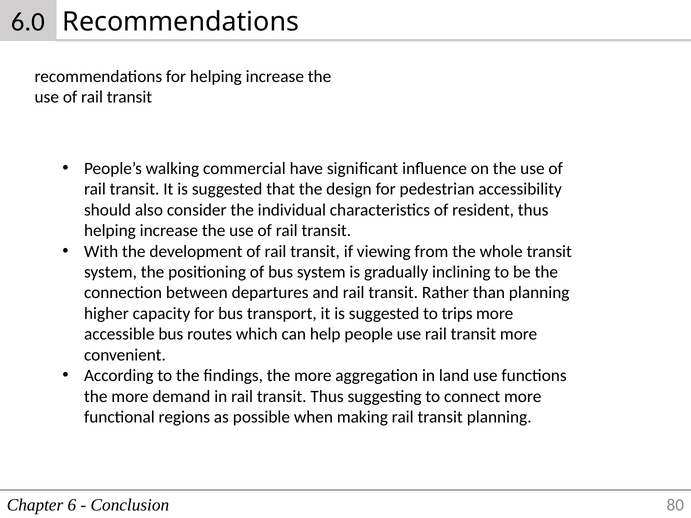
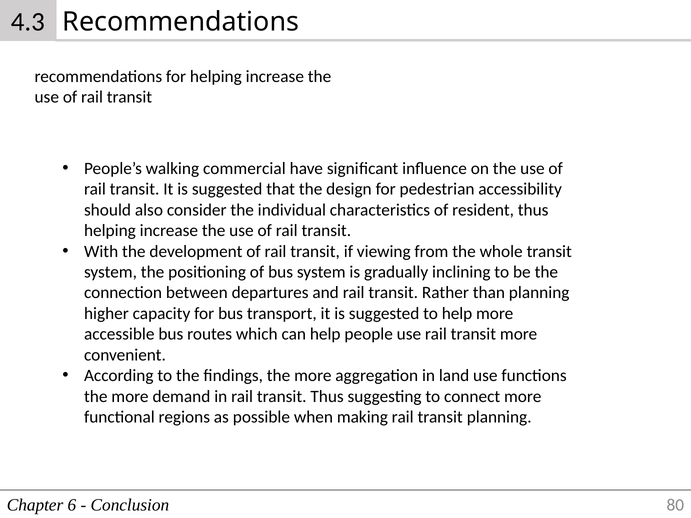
6.0: 6.0 -> 4.3
to trips: trips -> help
